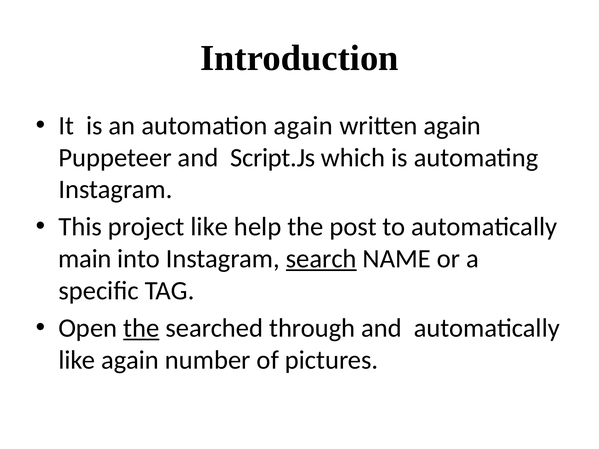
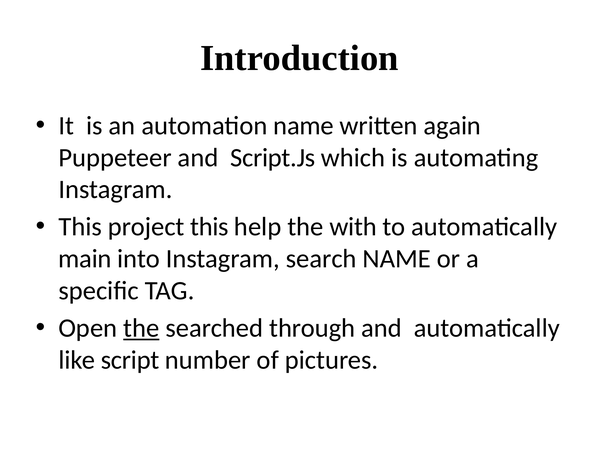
automation again: again -> name
project like: like -> this
post: post -> with
search underline: present -> none
like again: again -> script
